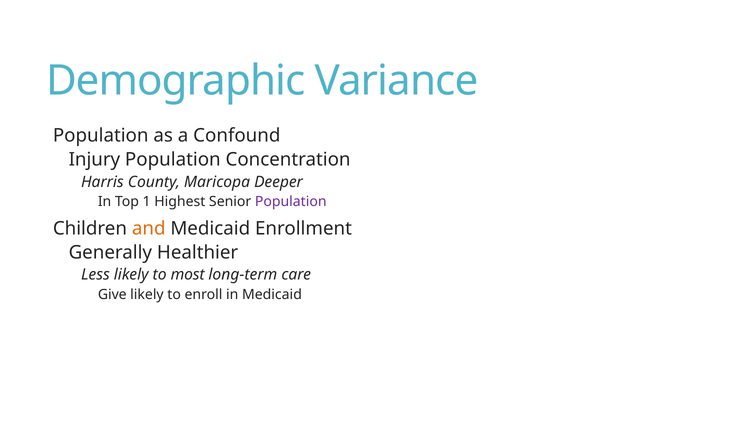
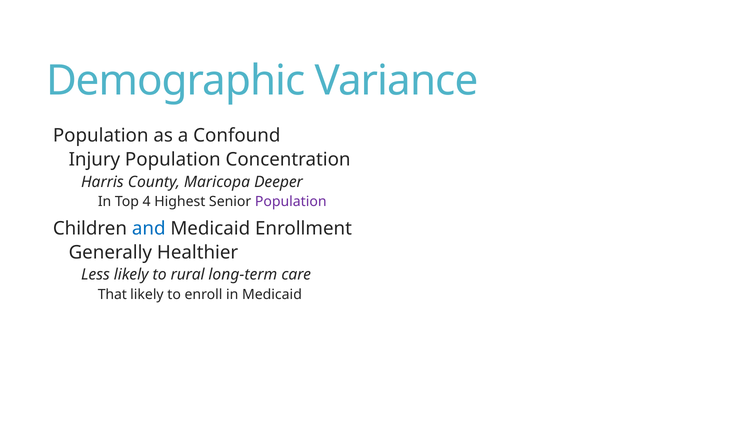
1: 1 -> 4
and colour: orange -> blue
most: most -> rural
Give: Give -> That
